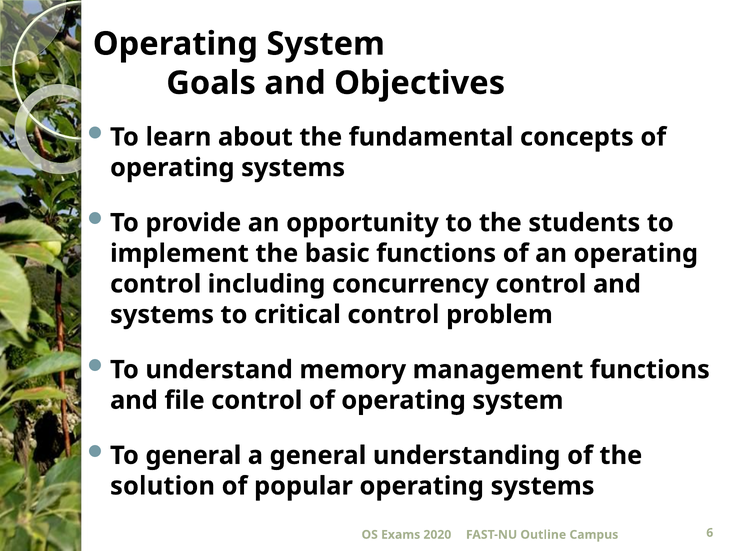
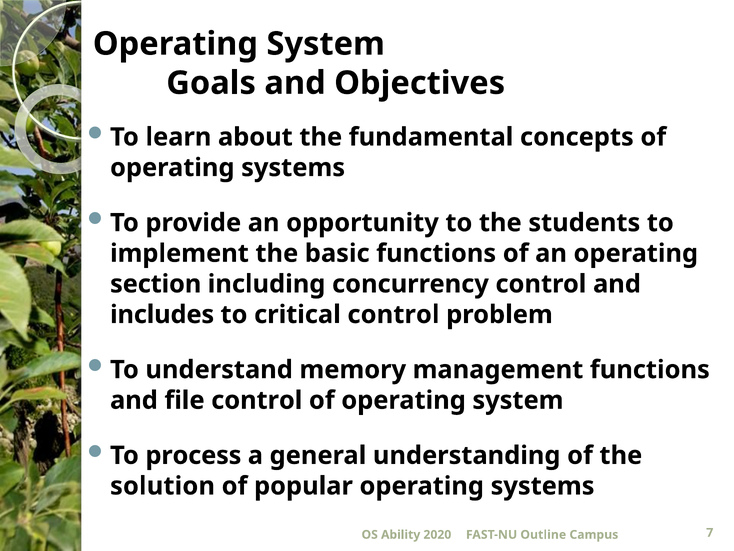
control at (156, 284): control -> section
systems at (162, 314): systems -> includes
To general: general -> process
Exams: Exams -> Ability
6: 6 -> 7
